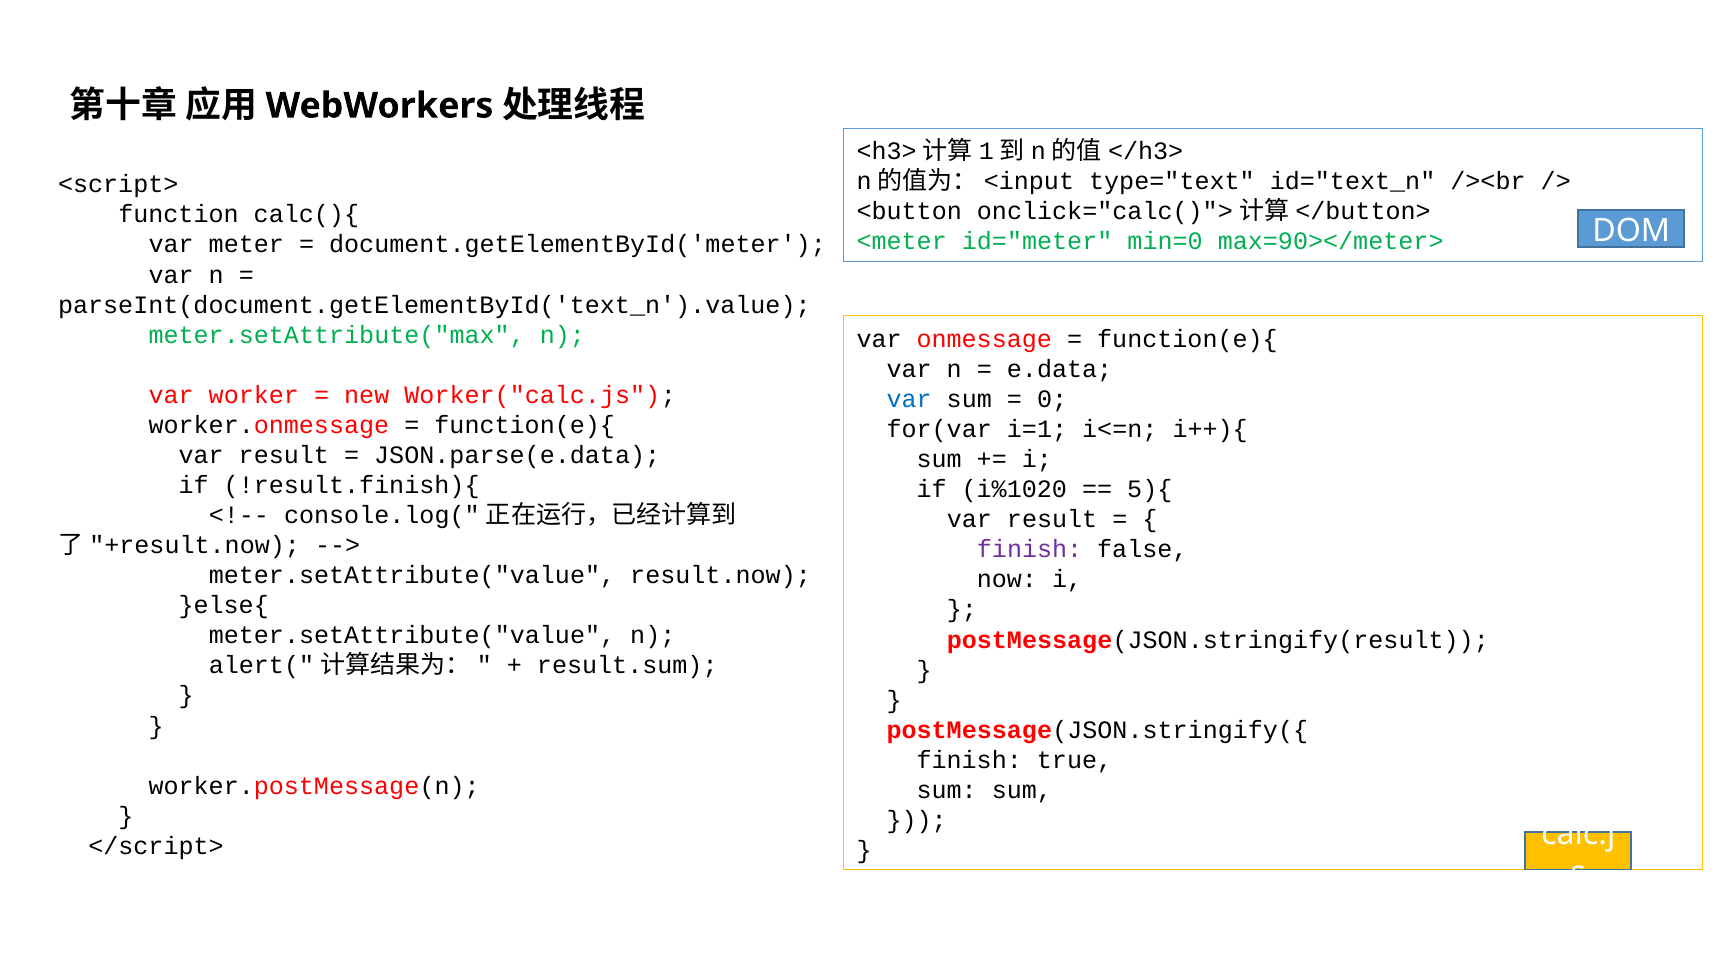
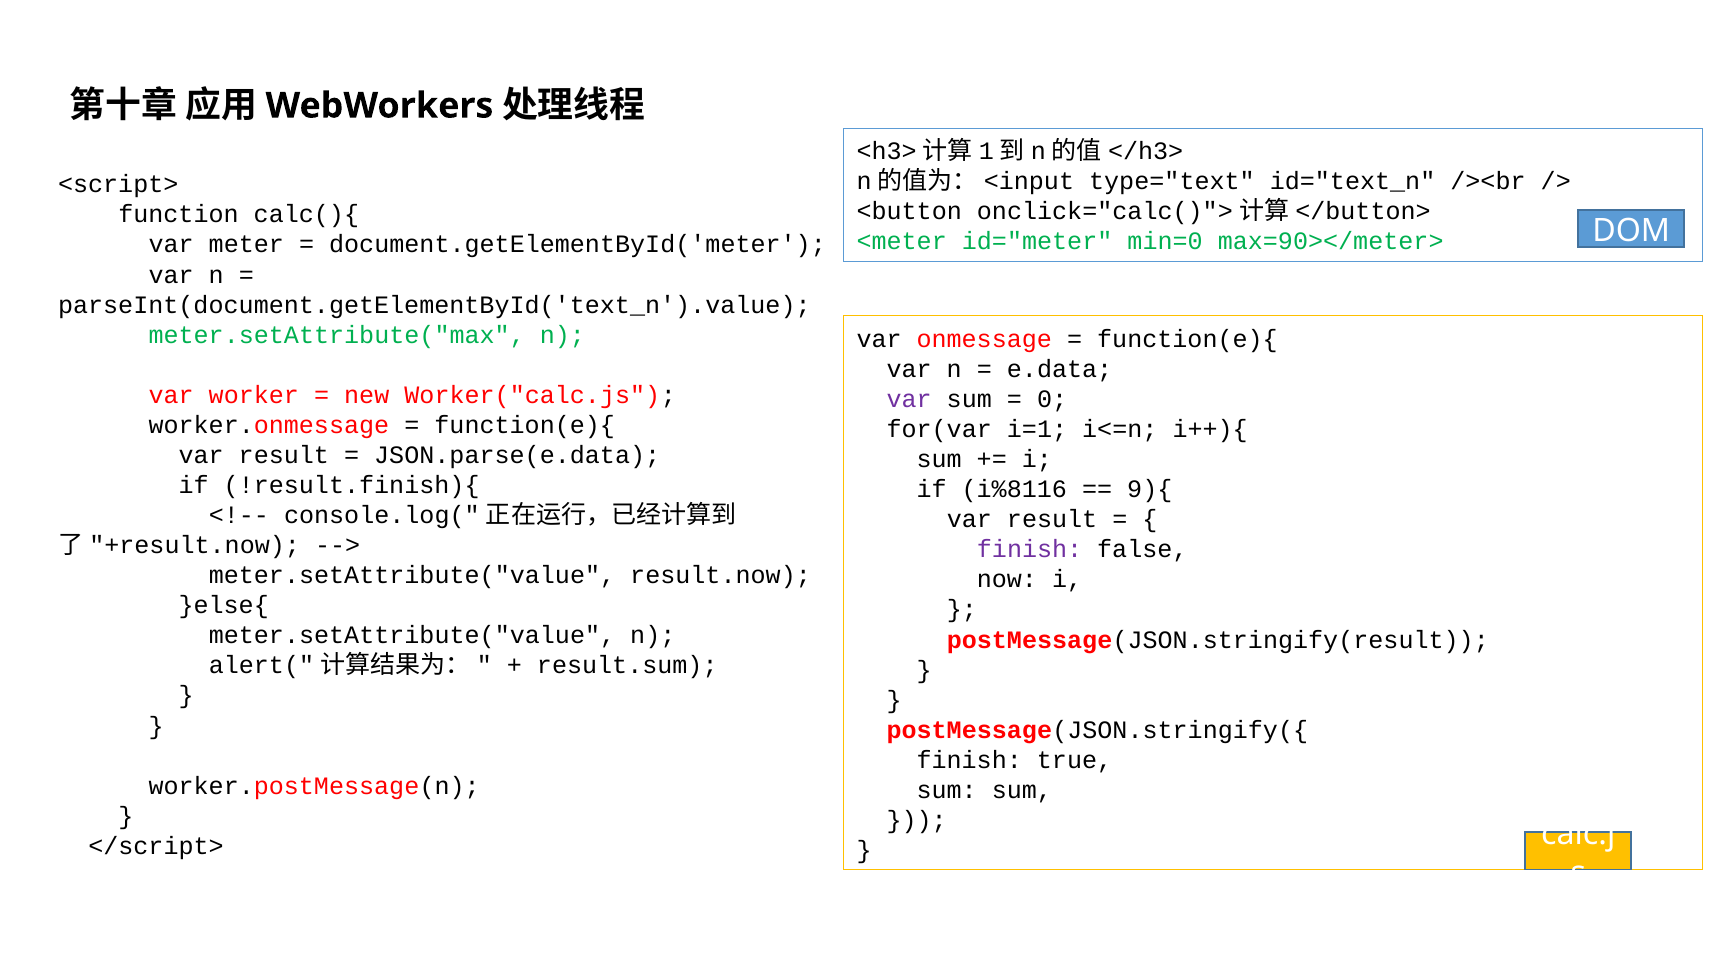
var at (909, 399) colour: blue -> purple
i%1020: i%1020 -> i%8116
5){: 5){ -> 9){
